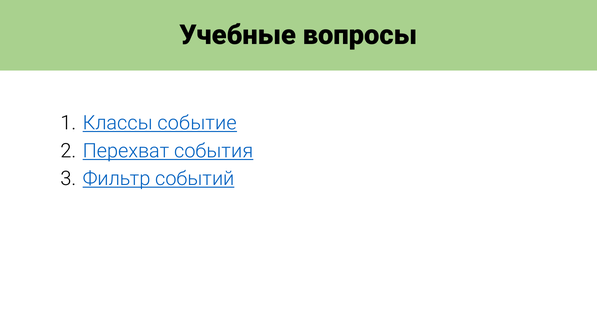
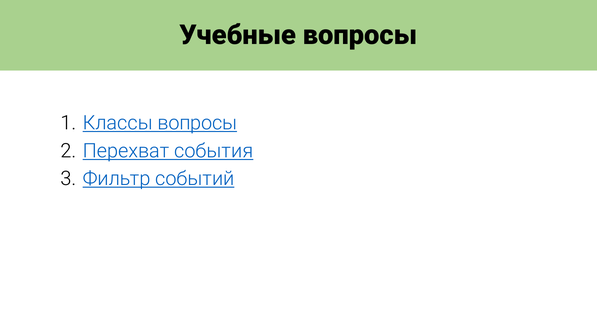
Классы событие: событие -> вопросы
